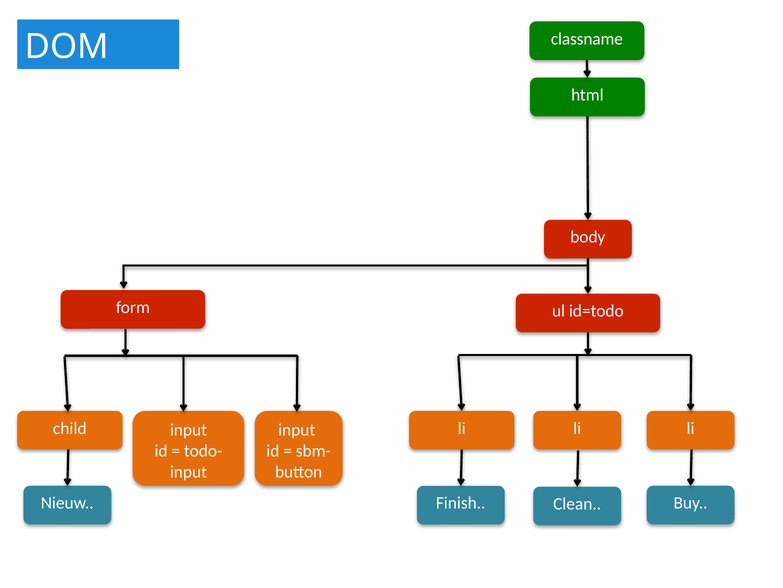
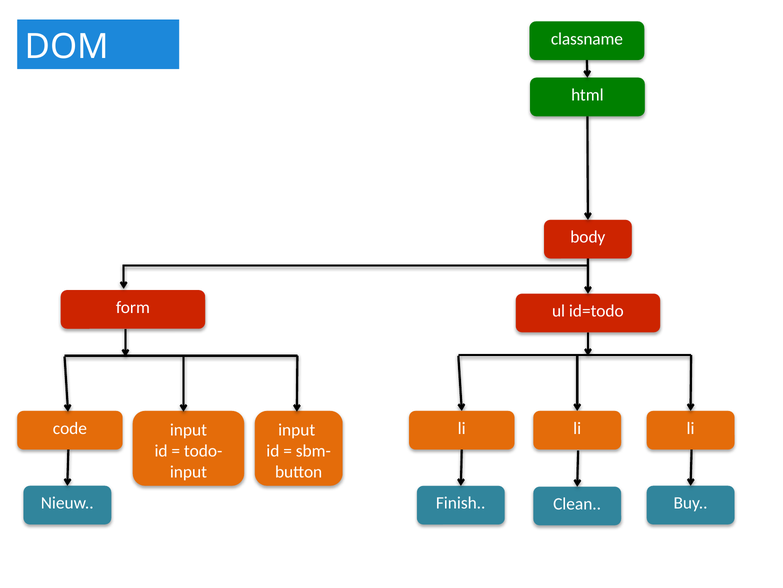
child: child -> code
